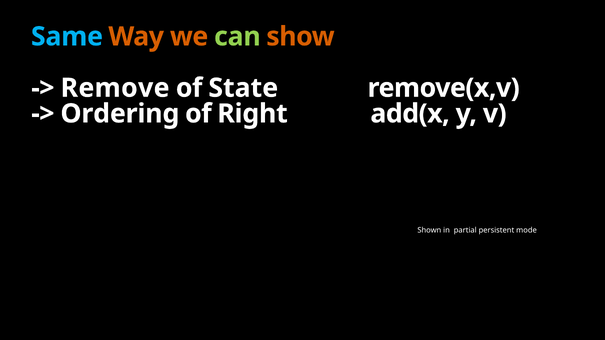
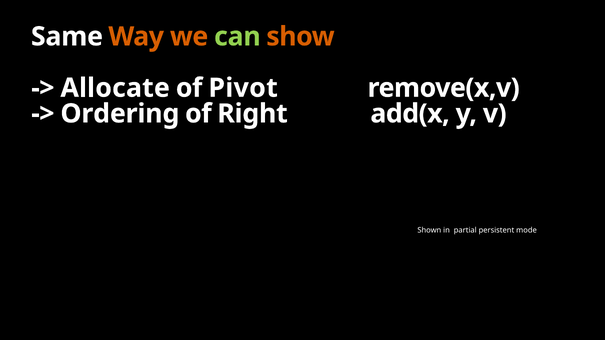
Same colour: light blue -> white
Remove: Remove -> Allocate
State: State -> Pivot
